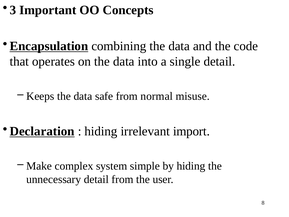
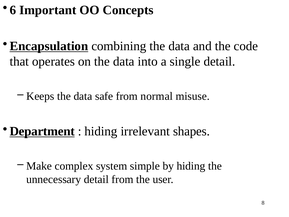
3: 3 -> 6
Declaration: Declaration -> Department
import: import -> shapes
